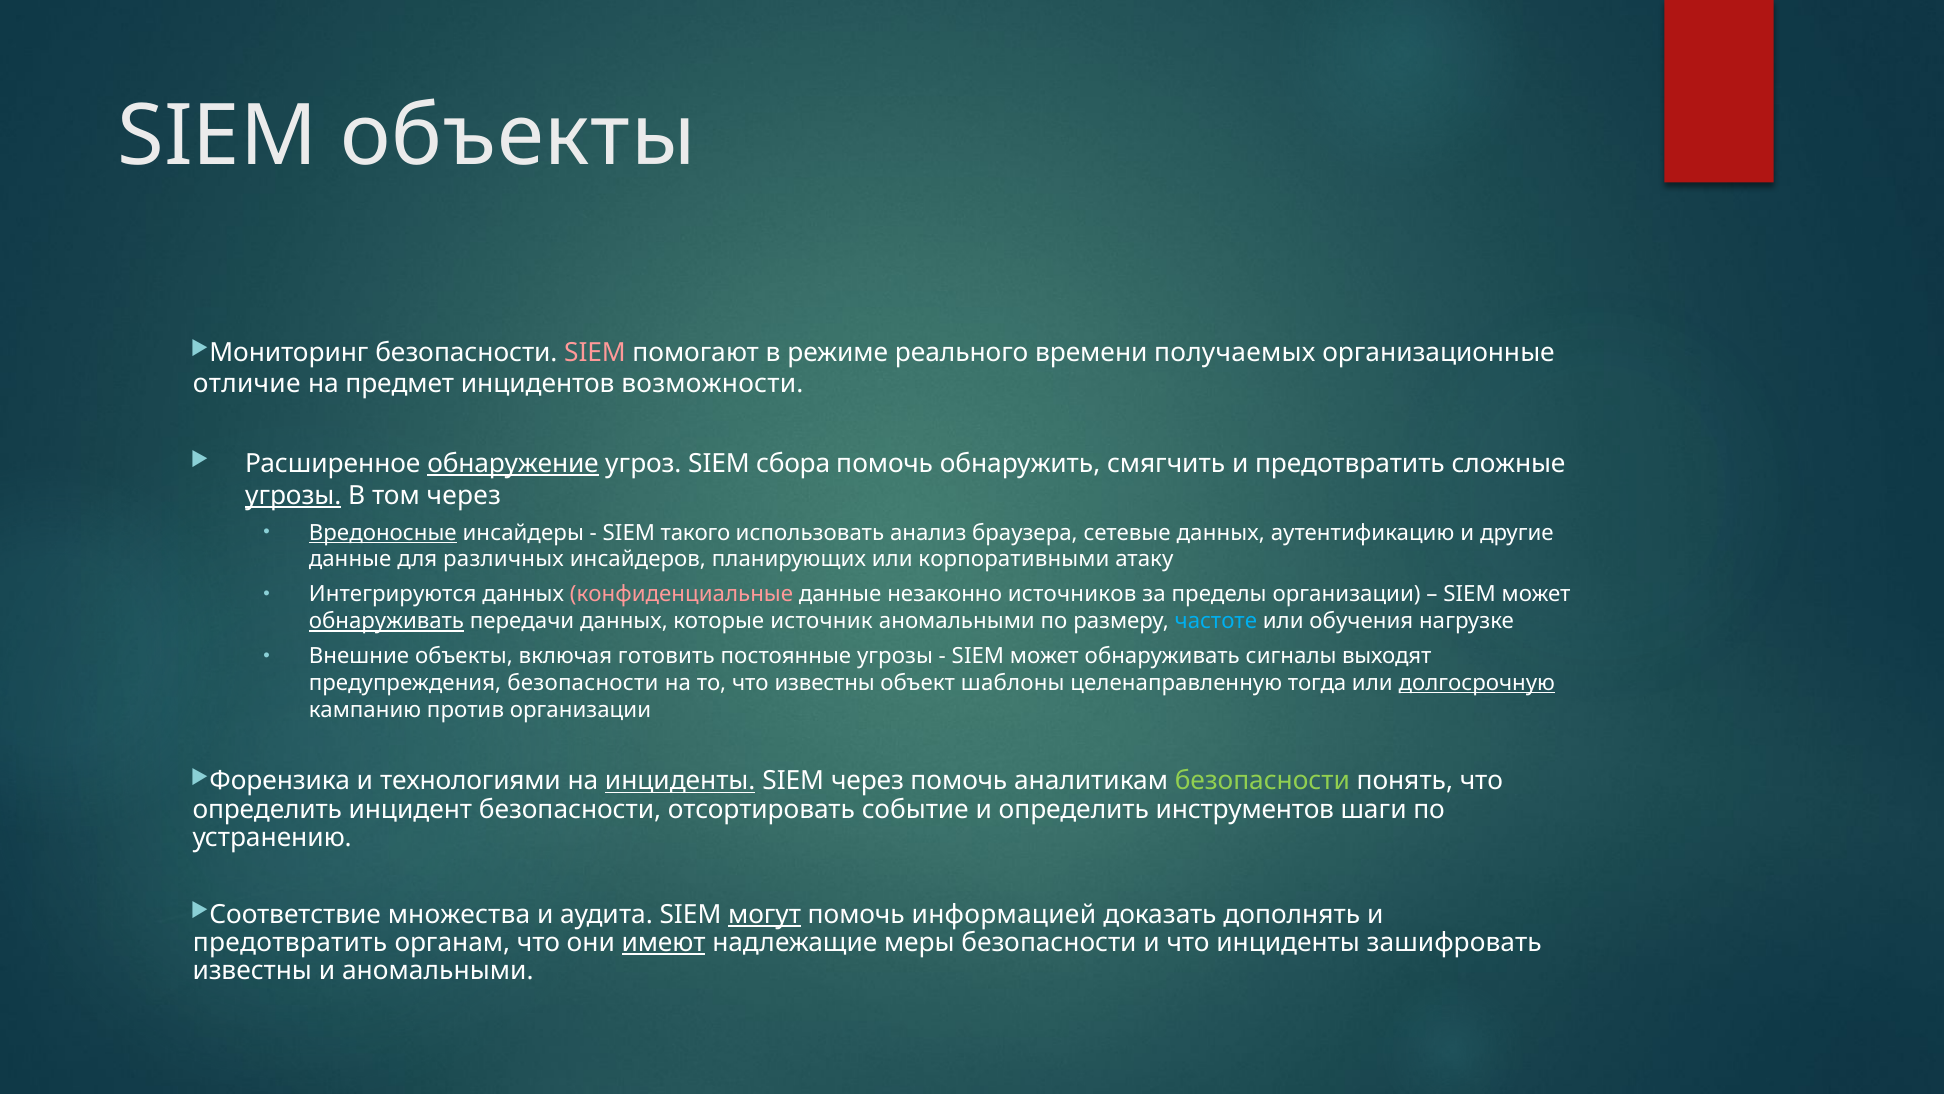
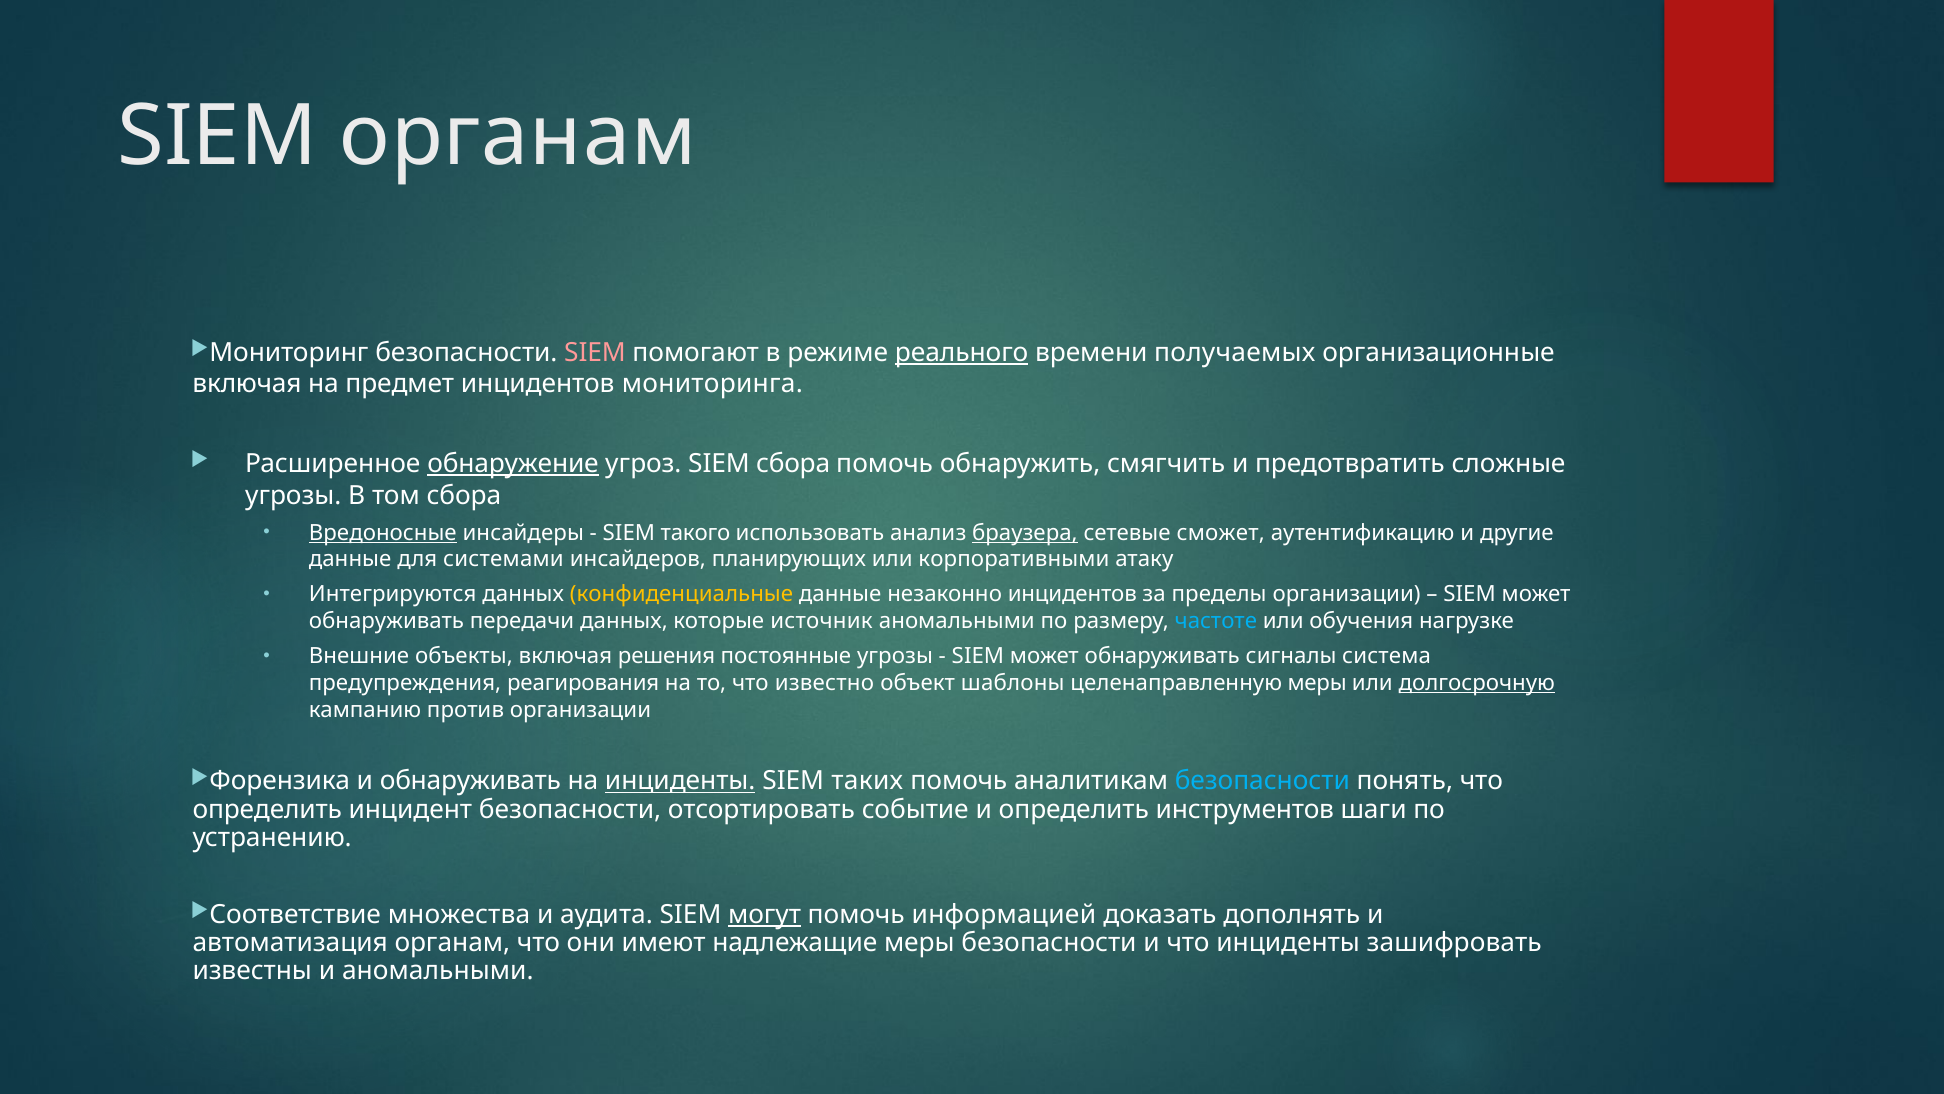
SIEM объекты: объекты -> органам
реального underline: none -> present
отличие at (247, 384): отличие -> включая
возможности: возможности -> мониторинга
угрозы at (293, 495) underline: present -> none
том через: через -> сбора
браузера underline: none -> present
сетевые данных: данных -> сможет
различных: различных -> системами
конфиденциальные colour: pink -> yellow
незаконно источников: источников -> инцидентов
обнаруживать at (387, 621) underline: present -> none
готовить: готовить -> решения
выходят: выходят -> система
предупреждения безопасности: безопасности -> реагирования
что известны: известны -> известно
целенаправленную тогда: тогда -> меры
и технологиями: технологиями -> обнаруживать
SIEM через: через -> таких
безопасности at (1262, 781) colour: light green -> light blue
предотвратить at (290, 942): предотвратить -> автоматизация
имеют underline: present -> none
